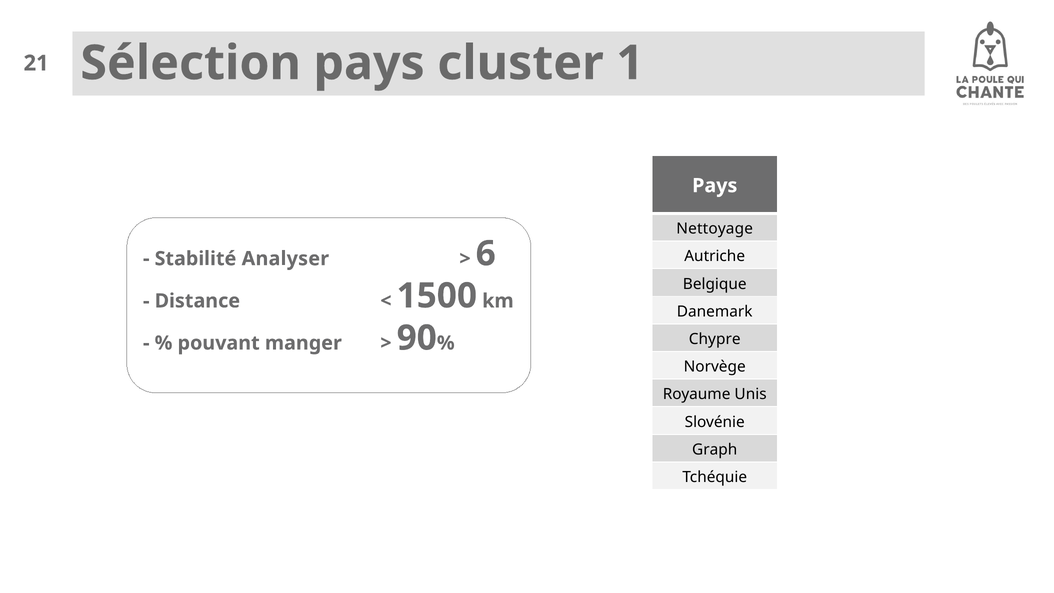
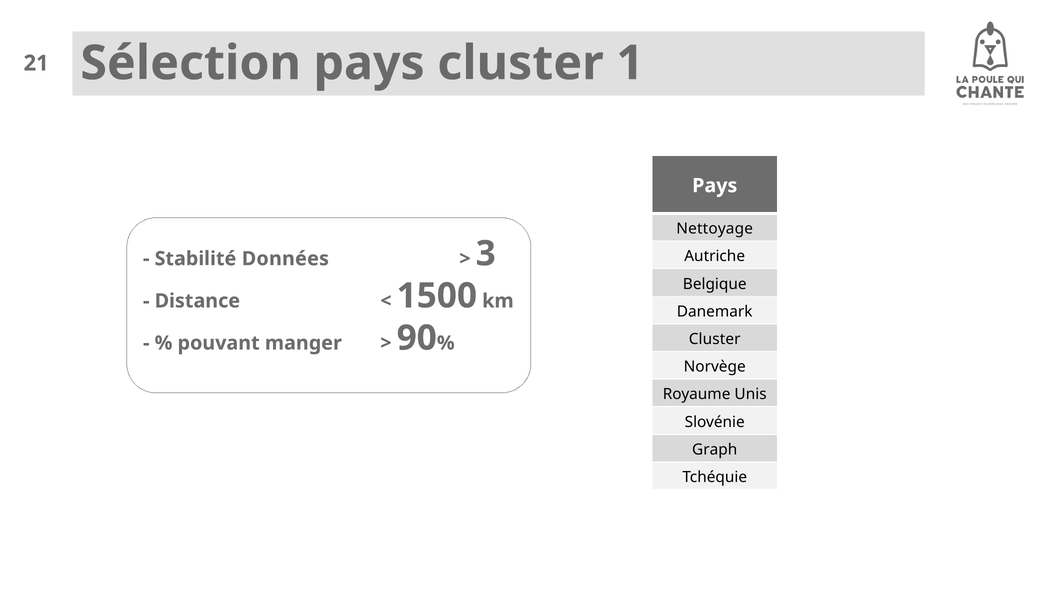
Analyser: Analyser -> Données
6: 6 -> 3
Chypre at (715, 339): Chypre -> Cluster
